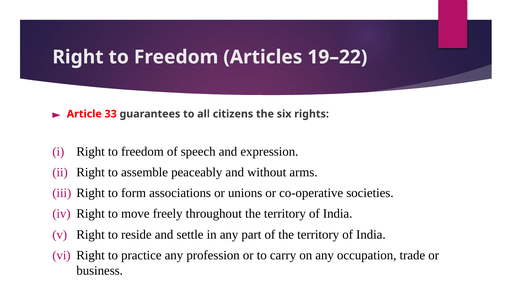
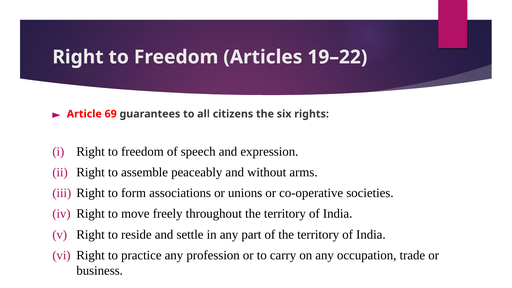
33: 33 -> 69
